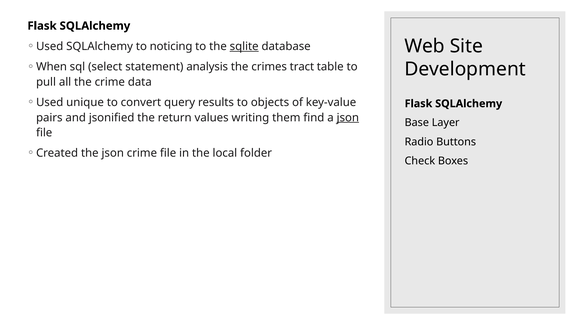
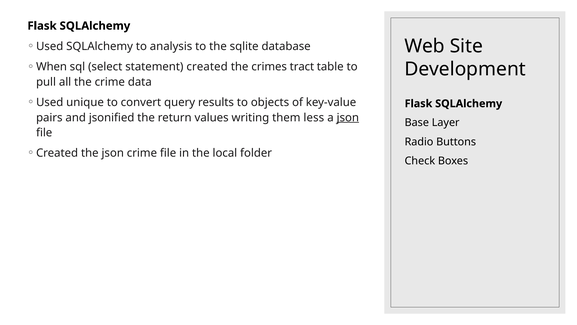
noticing: noticing -> analysis
sqlite underline: present -> none
statement analysis: analysis -> created
find: find -> less
